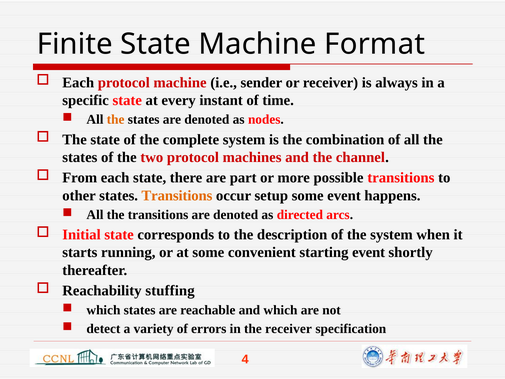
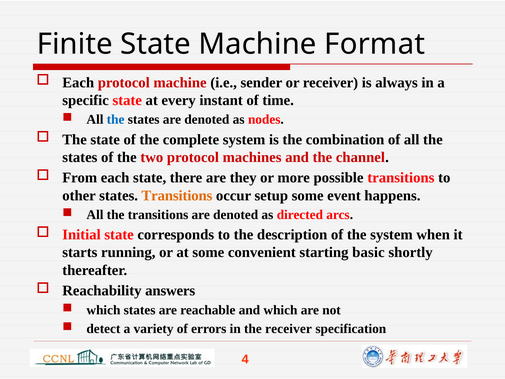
the at (116, 120) colour: orange -> blue
part: part -> they
starting event: event -> basic
stuffing: stuffing -> answers
